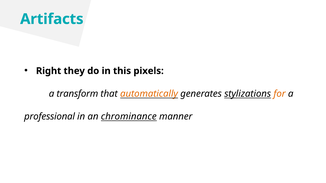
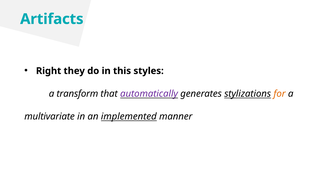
pixels: pixels -> styles
automatically colour: orange -> purple
professional: professional -> multivariate
chrominance: chrominance -> implemented
